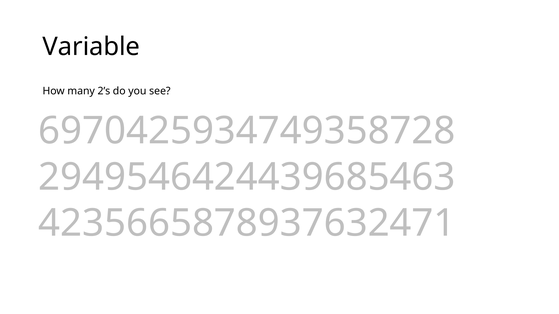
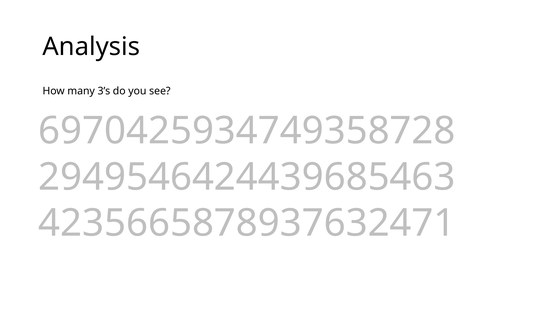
Variable: Variable -> Analysis
2’s: 2’s -> 3’s
